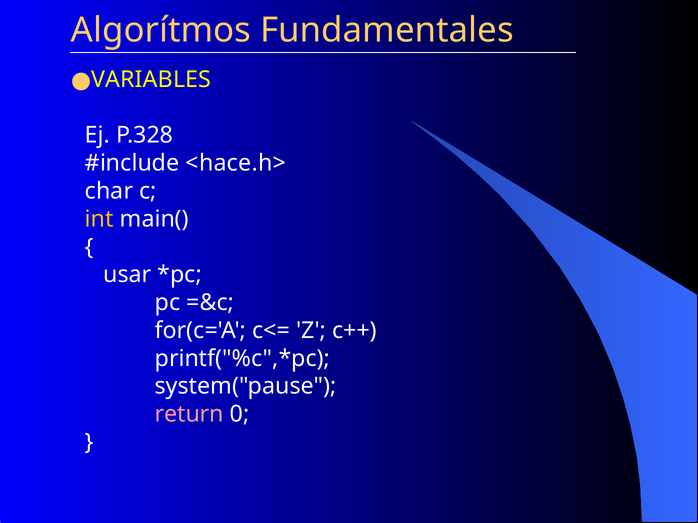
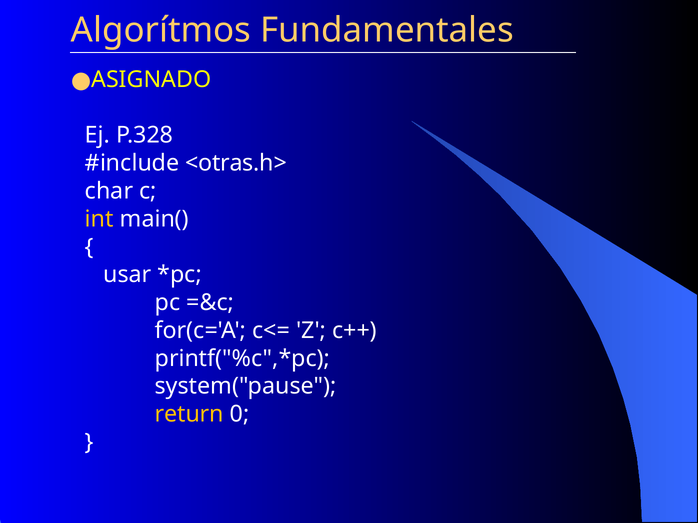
VARIABLES: VARIABLES -> ASIGNADO
<hace.h>: <hace.h> -> <otras.h>
return colour: pink -> yellow
